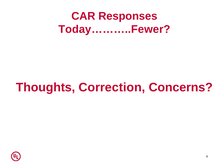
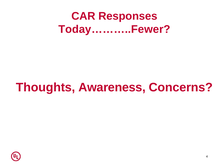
Correction: Correction -> Awareness
